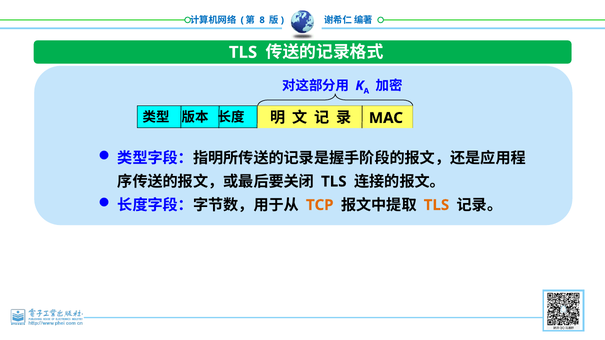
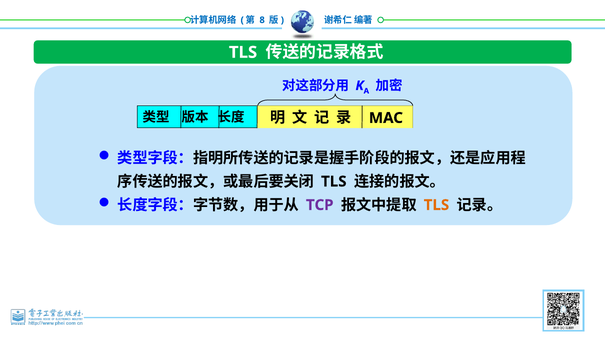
TCP colour: orange -> purple
